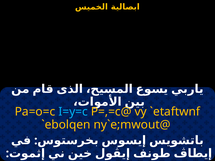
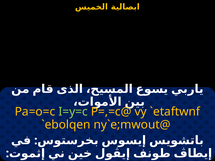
I=y=c colour: light blue -> light green
